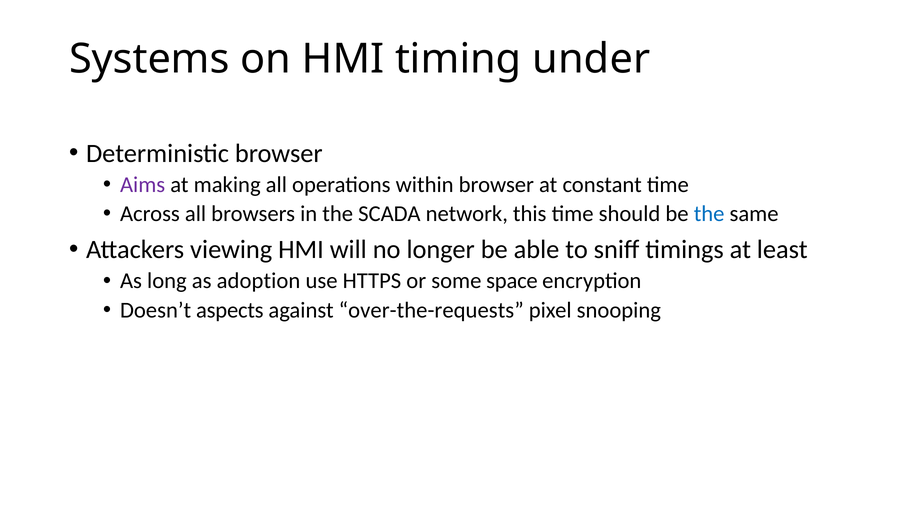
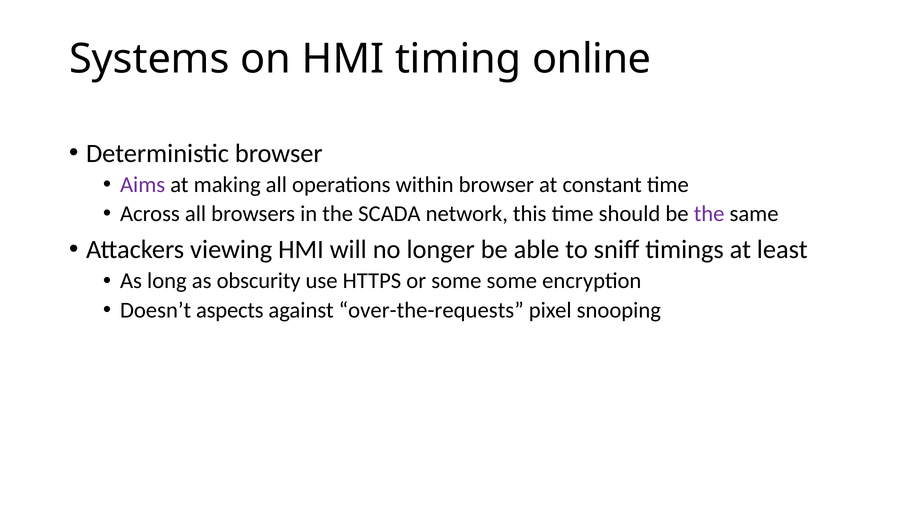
under: under -> online
the at (709, 214) colour: blue -> purple
adoption: adoption -> obscurity
some space: space -> some
